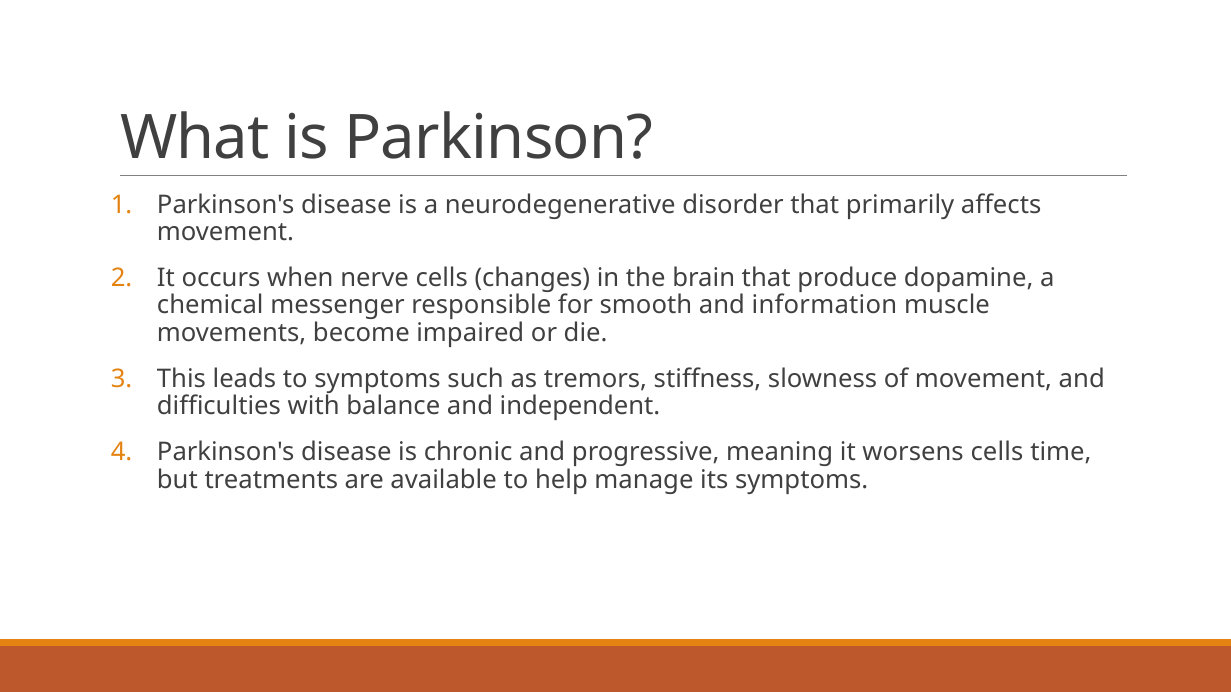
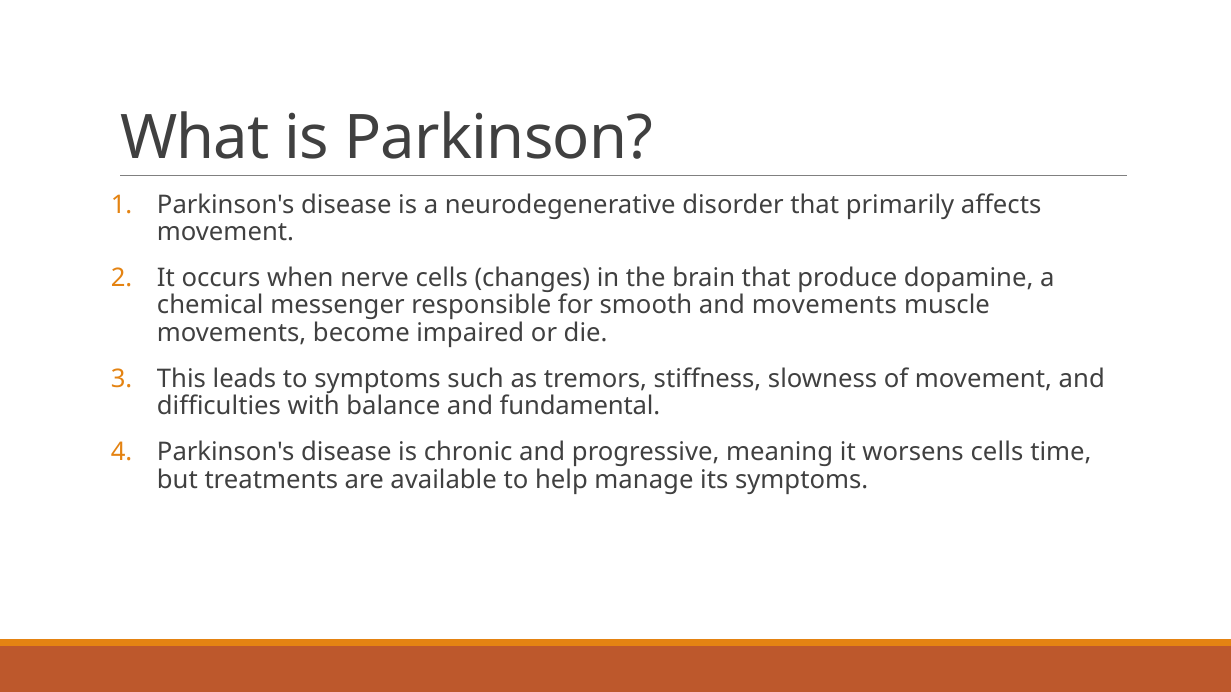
and information: information -> movements
independent: independent -> fundamental
